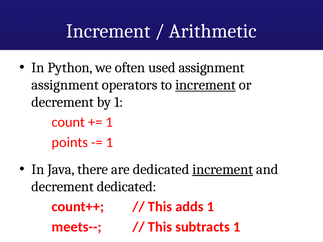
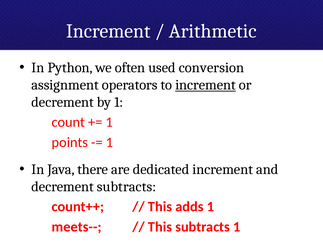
used assignment: assignment -> conversion
increment at (223, 170) underline: present -> none
decrement dedicated: dedicated -> subtracts
